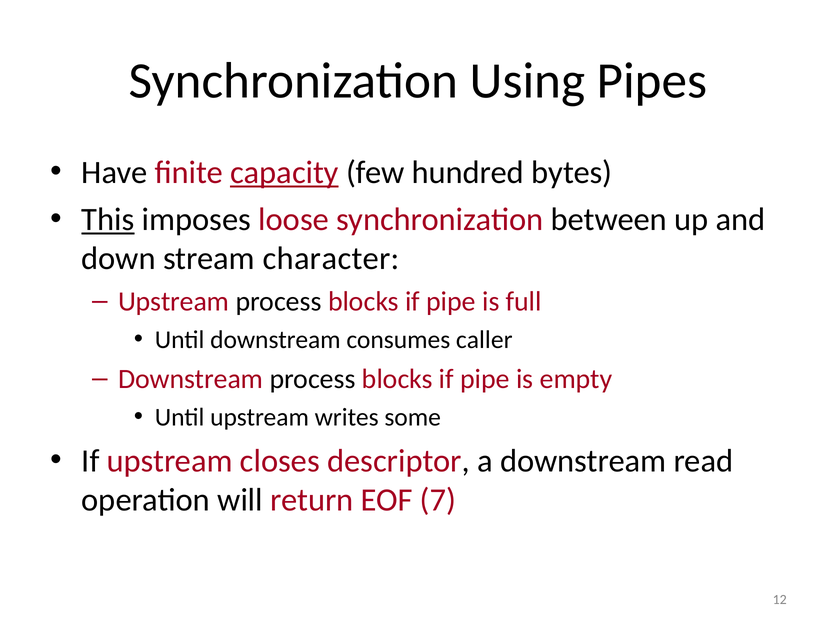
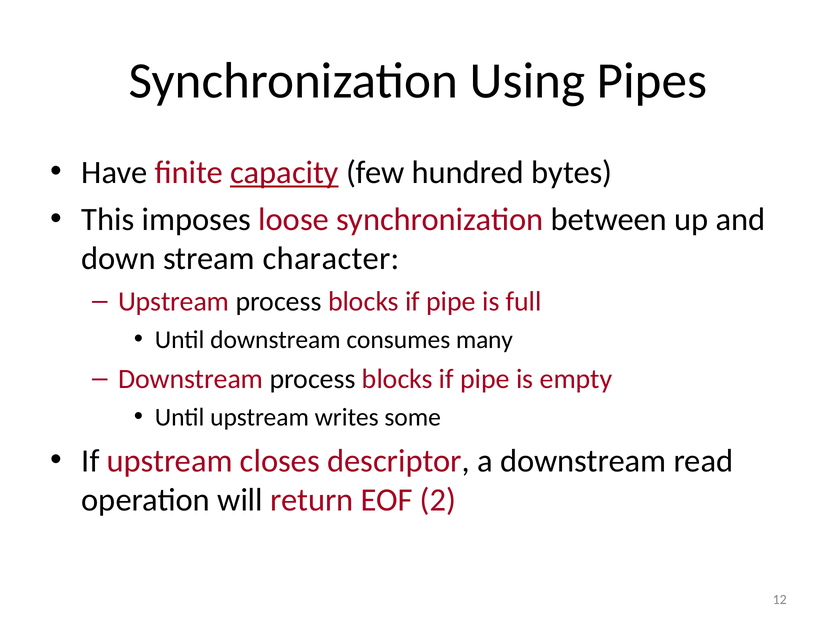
This underline: present -> none
caller: caller -> many
7: 7 -> 2
